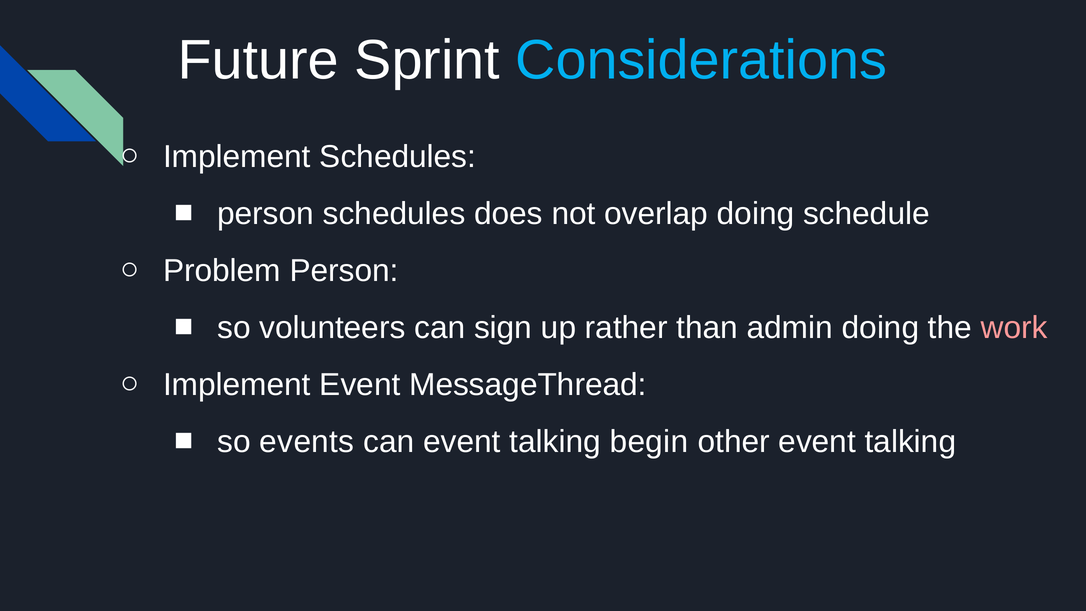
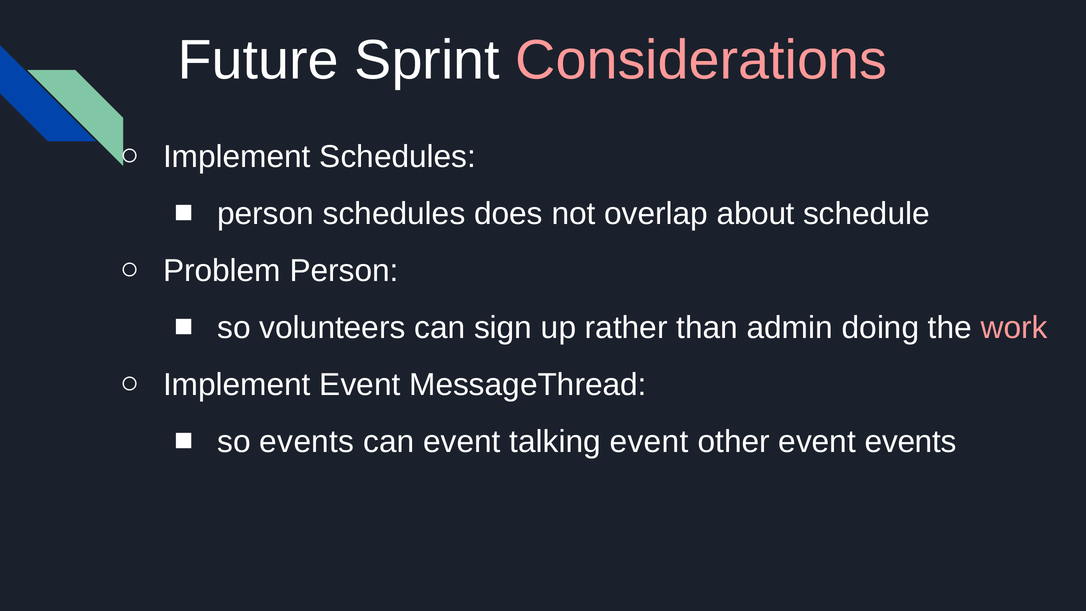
Considerations colour: light blue -> pink
overlap doing: doing -> about
talking begin: begin -> event
other event talking: talking -> events
